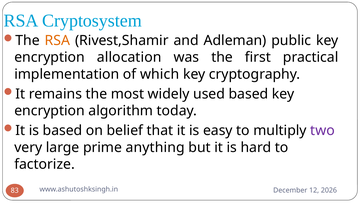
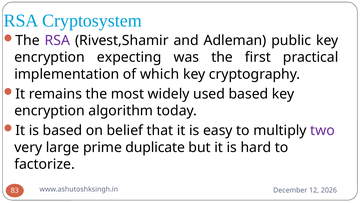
RSA at (57, 40) colour: orange -> purple
allocation: allocation -> expecting
anything: anything -> duplicate
